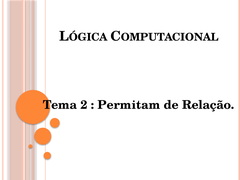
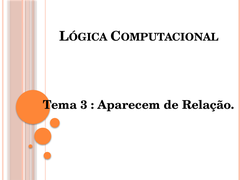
2: 2 -> 3
Permitam: Permitam -> Aparecem
